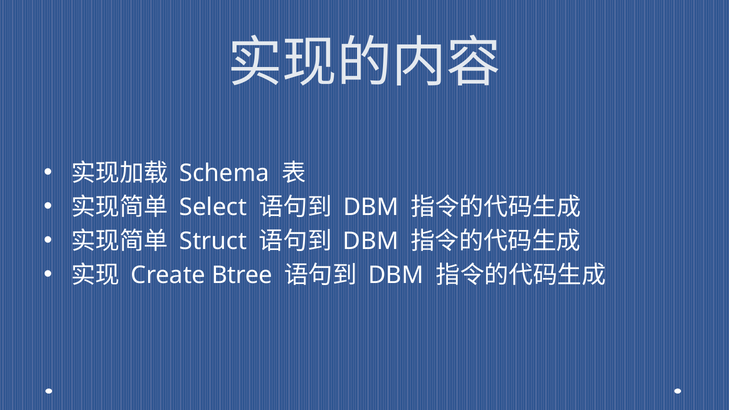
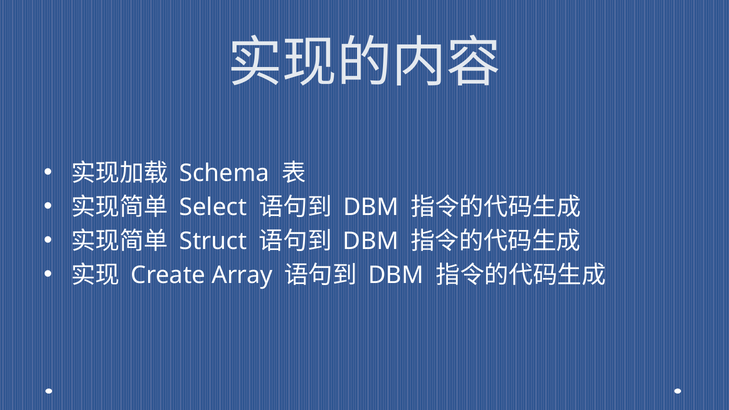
Btree: Btree -> Array
